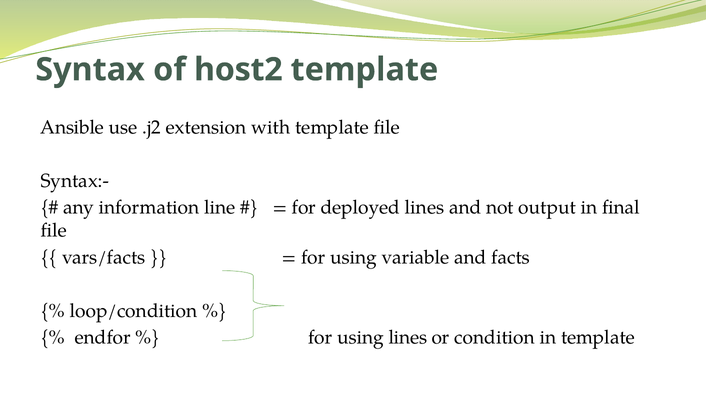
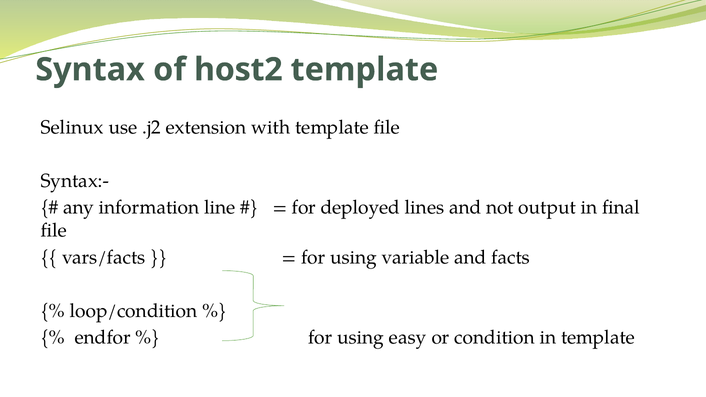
Ansible: Ansible -> Selinux
using lines: lines -> easy
